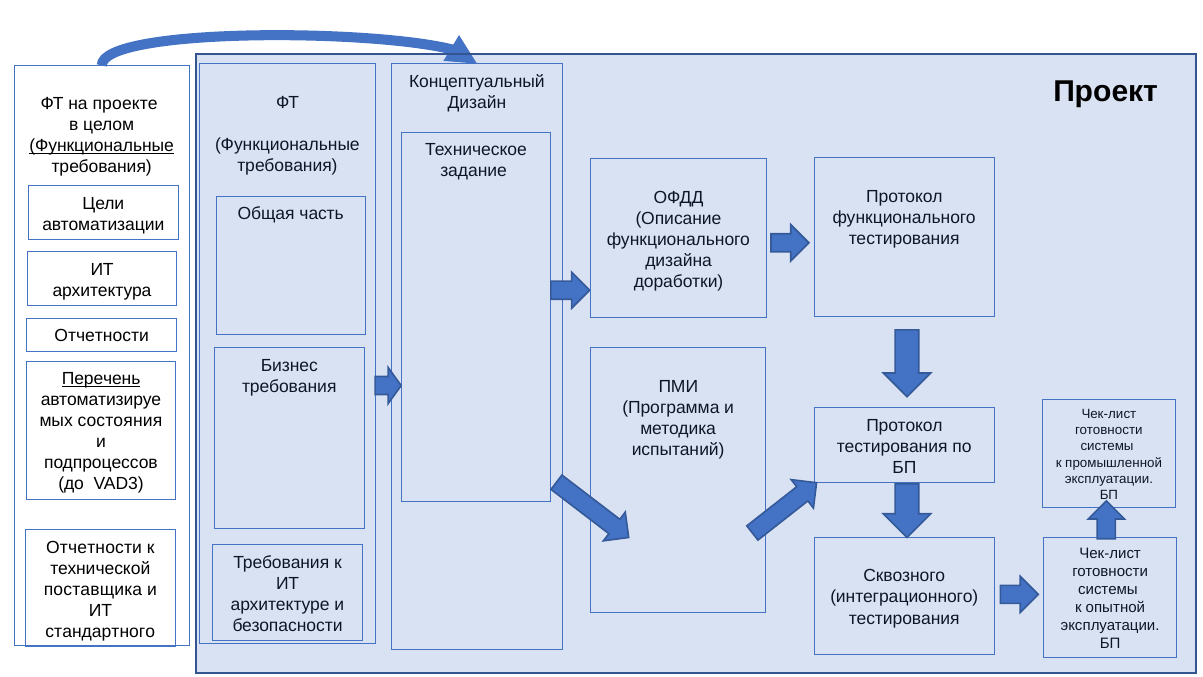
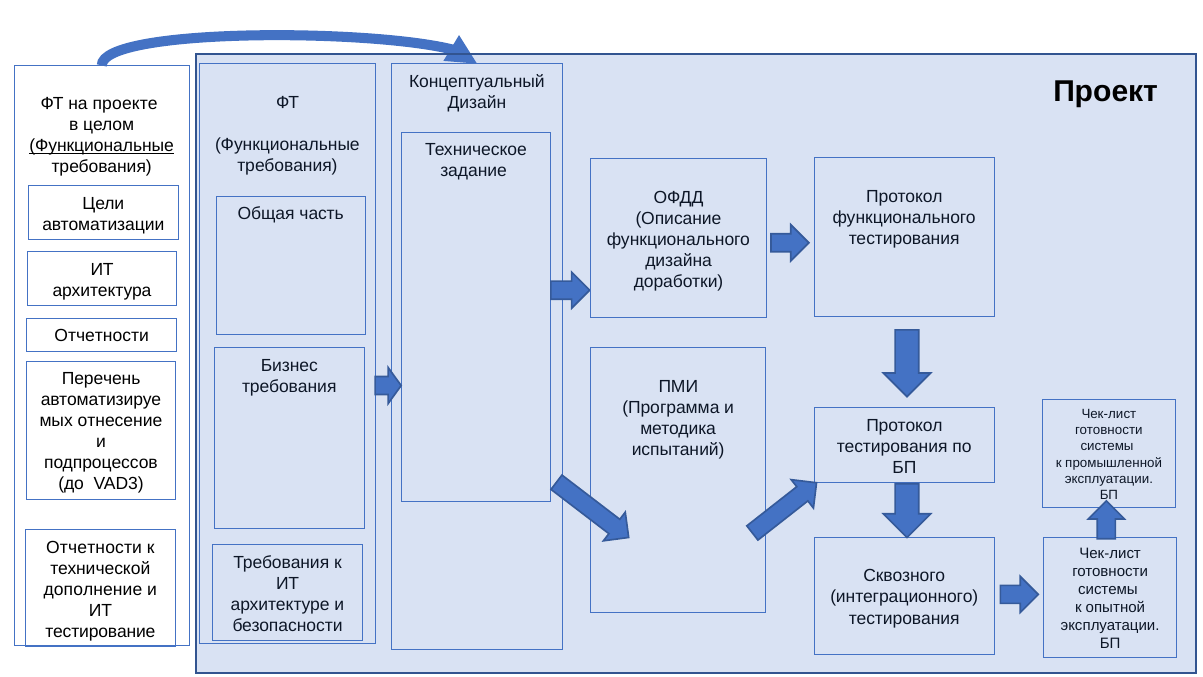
Перечень underline: present -> none
состояния: состояния -> отнесение
поставщика: поставщика -> дополнение
стандартного: стандартного -> тестирование
